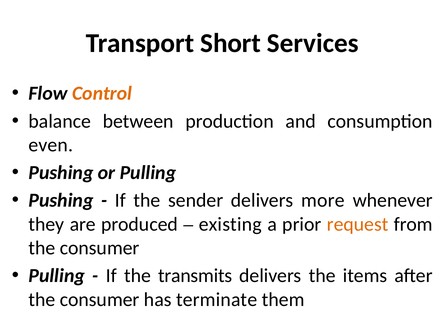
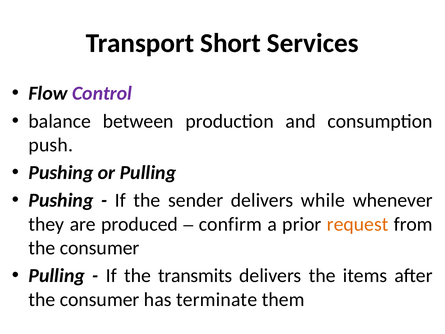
Control colour: orange -> purple
even: even -> push
more: more -> while
existing: existing -> confirm
